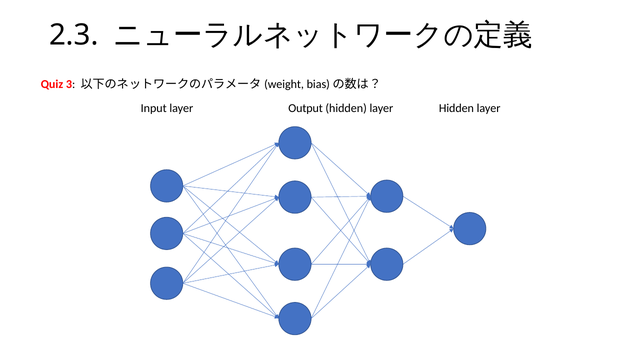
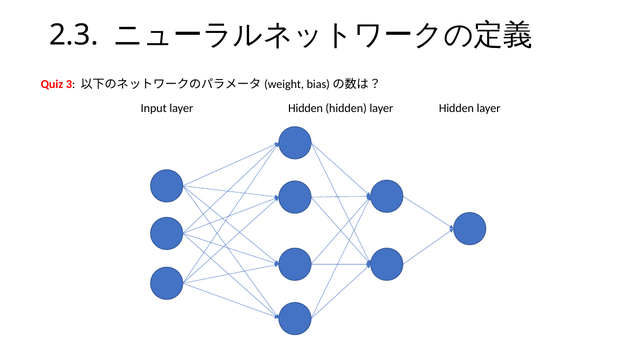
Input layer Output: Output -> Hidden
